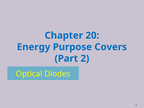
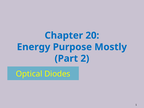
Covers: Covers -> Mostly
